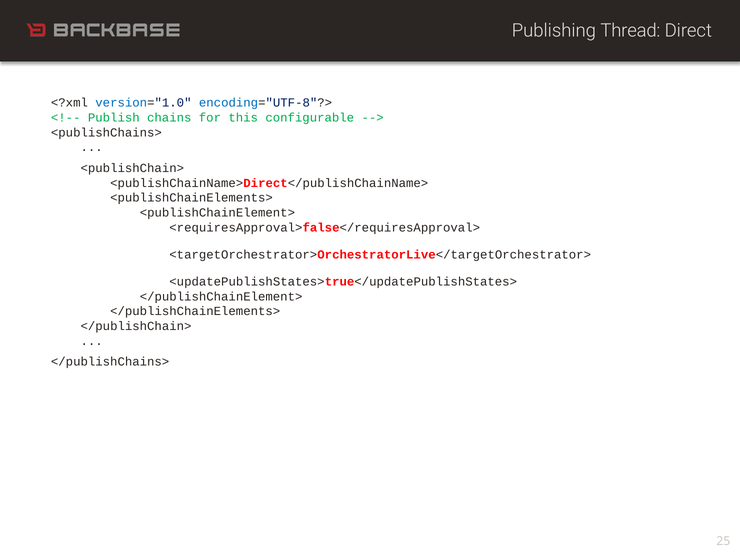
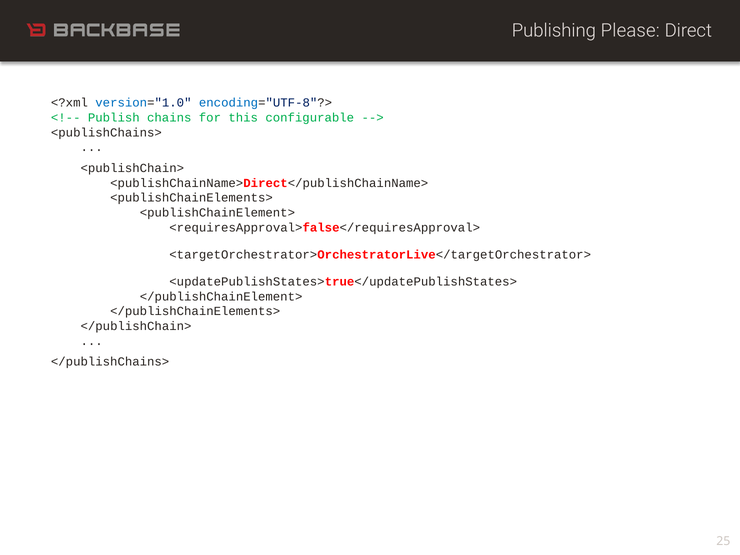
Thread: Thread -> Please
